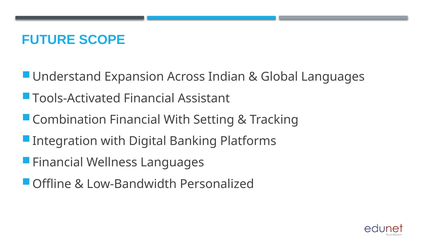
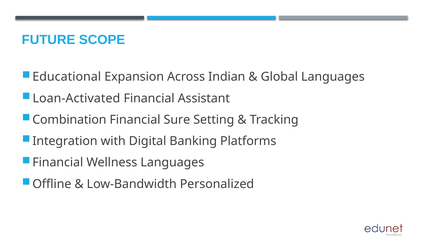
Understand: Understand -> Educational
Tools-Activated: Tools-Activated -> Loan-Activated
Financial With: With -> Sure
